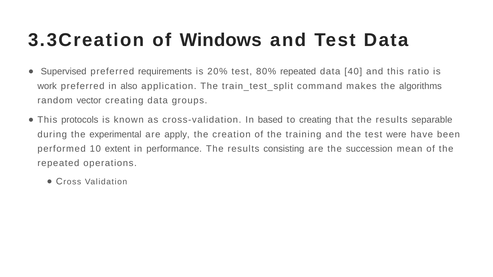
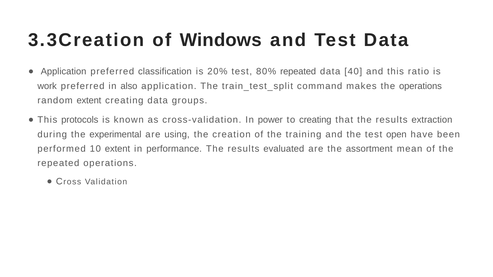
Supervised at (64, 72): Supervised -> Application
requirements: requirements -> classification
the algorithms: algorithms -> operations
random vector: vector -> extent
based: based -> power
separable: separable -> extraction
apply: apply -> using
were: were -> open
consisting: consisting -> evaluated
succession: succession -> assortment
